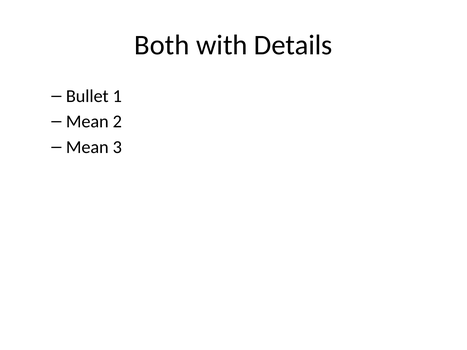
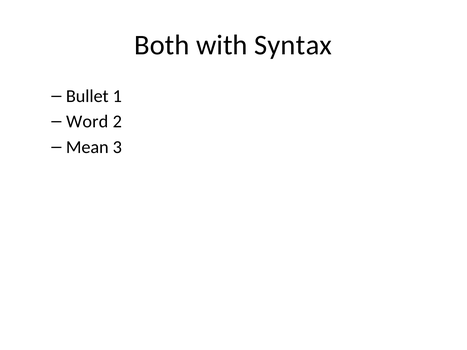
Details: Details -> Syntax
Mean at (87, 122): Mean -> Word
